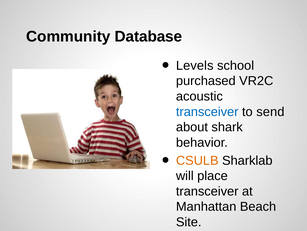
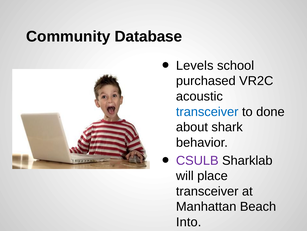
send: send -> done
CSULB colour: orange -> purple
Site: Site -> Into
